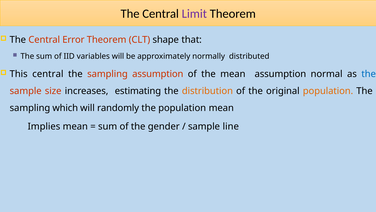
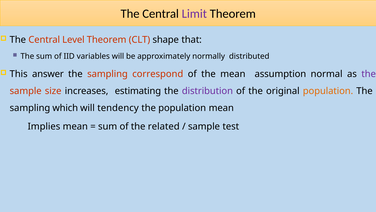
Error: Error -> Level
This central: central -> answer
sampling assumption: assumption -> correspond
the at (369, 74) colour: blue -> purple
distribution colour: orange -> purple
randomly: randomly -> tendency
gender: gender -> related
line: line -> test
